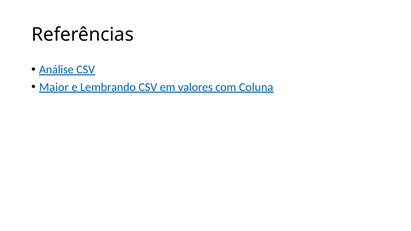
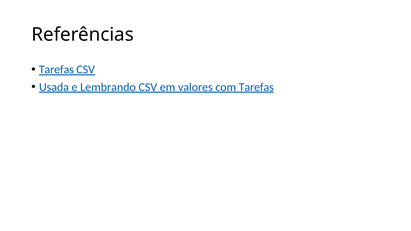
Análise at (56, 70): Análise -> Tarefas
Maior: Maior -> Usada
com Coluna: Coluna -> Tarefas
